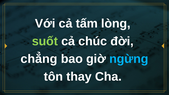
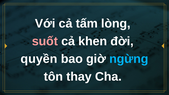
suốt colour: light green -> pink
chúc: chúc -> khen
chẳng: chẳng -> quyền
